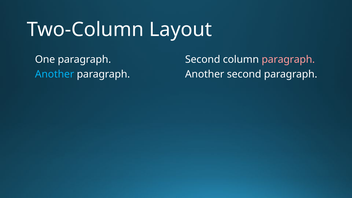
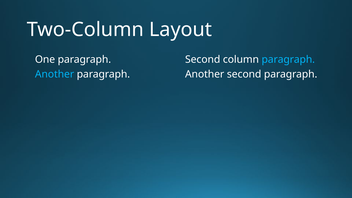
paragraph at (288, 60) colour: pink -> light blue
